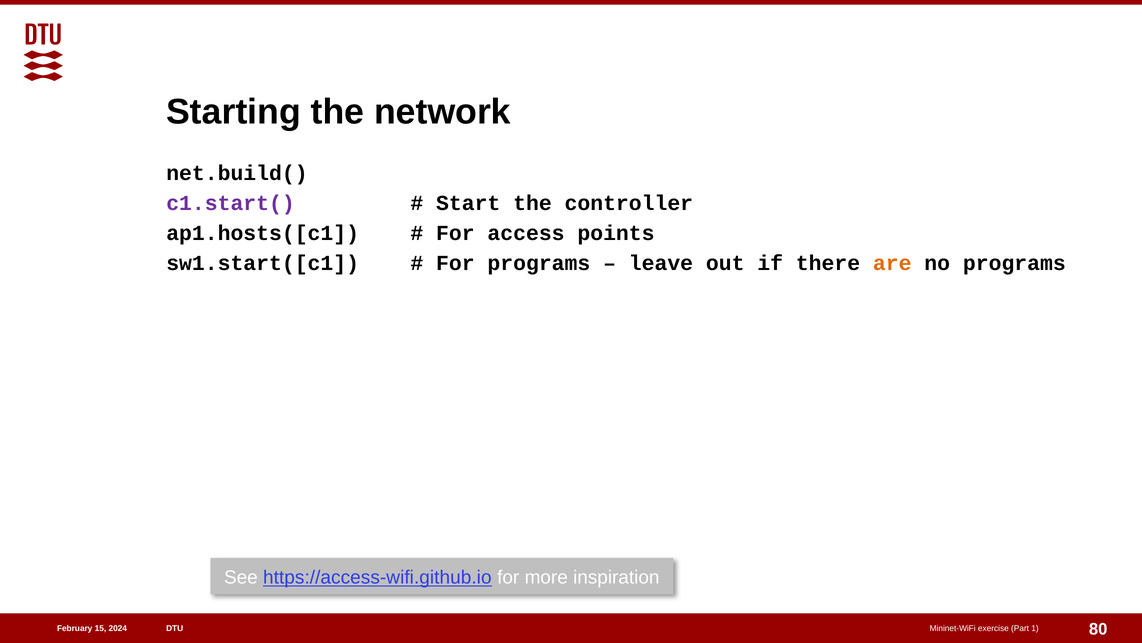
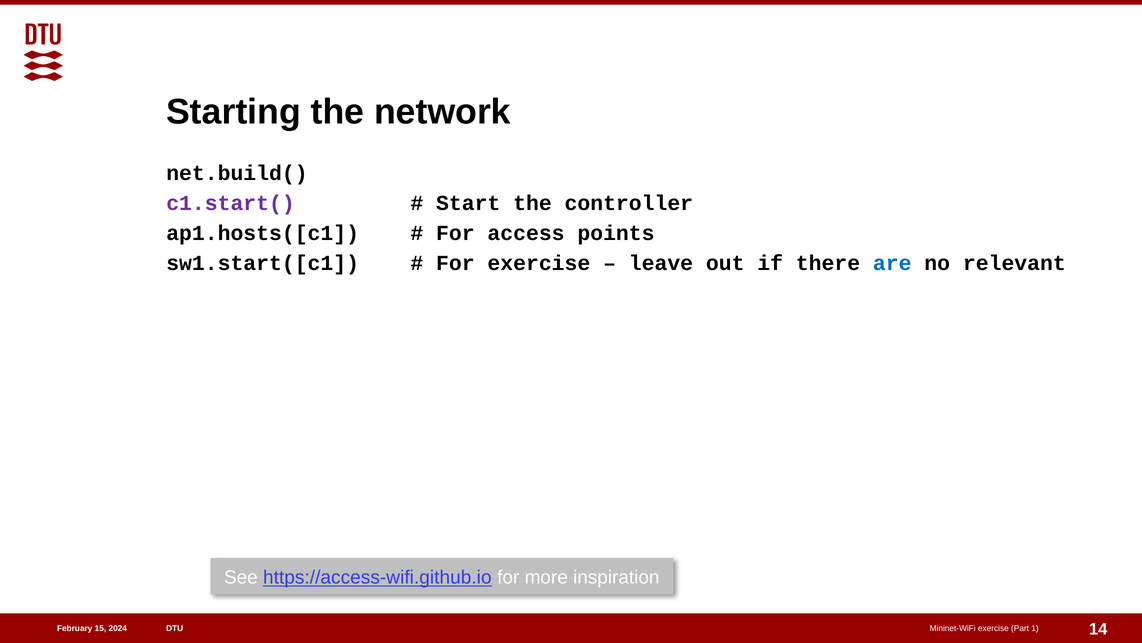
For programs: programs -> exercise
are colour: orange -> blue
no programs: programs -> relevant
80: 80 -> 14
